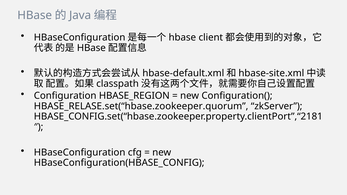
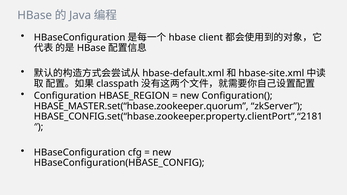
HBASE_RELASE.set(“hbase.zookeeper.quorum: HBASE_RELASE.set(“hbase.zookeeper.quorum -> HBASE_MASTER.set(“hbase.zookeeper.quorum
